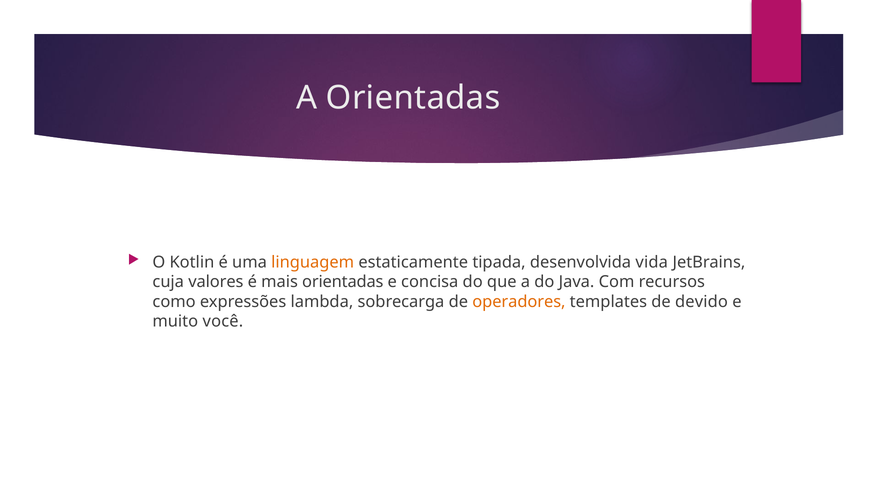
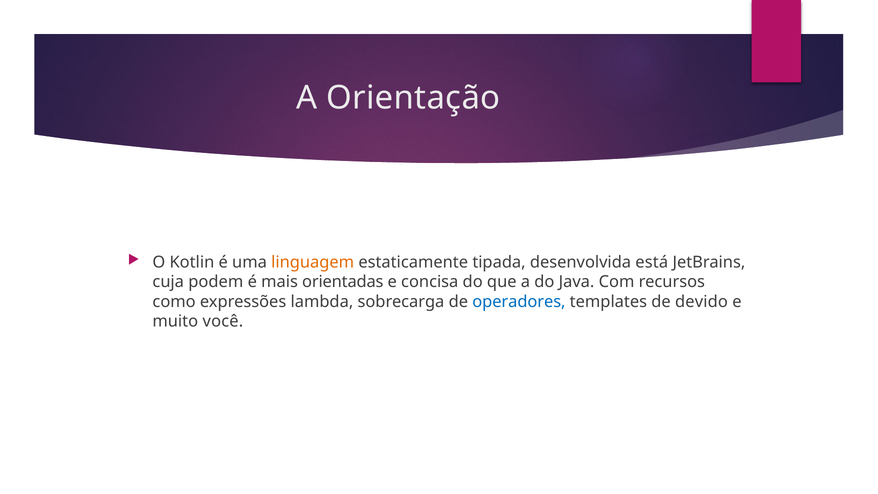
A Orientadas: Orientadas -> Orientação
vida: vida -> está
valores: valores -> podem
operadores colour: orange -> blue
